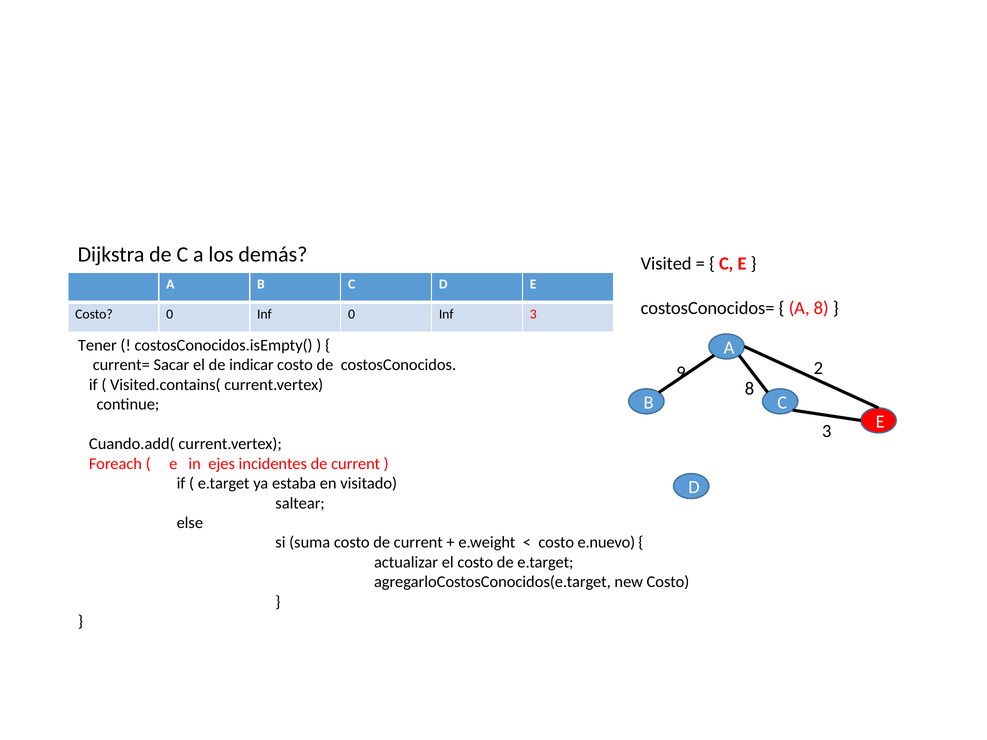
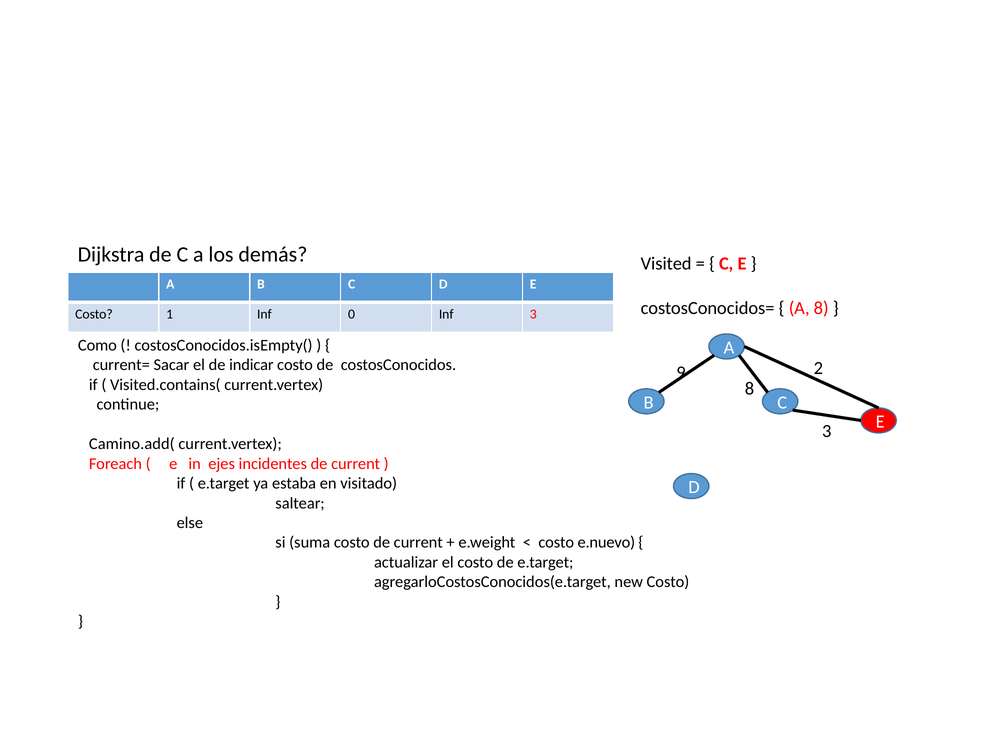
Costo 0: 0 -> 1
Tener: Tener -> Como
Cuando.add(: Cuando.add( -> Camino.add(
